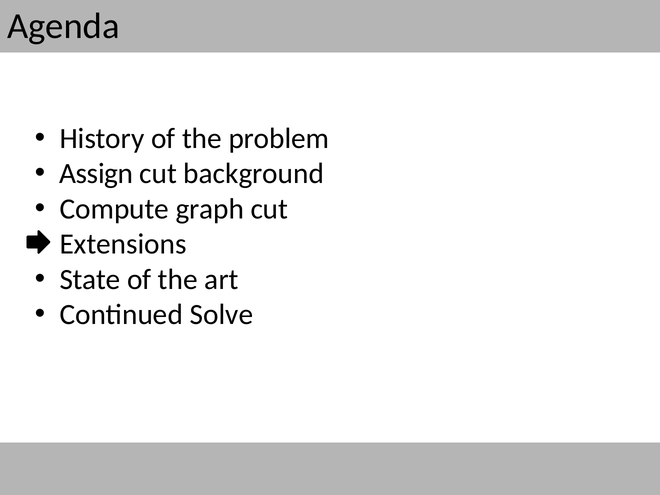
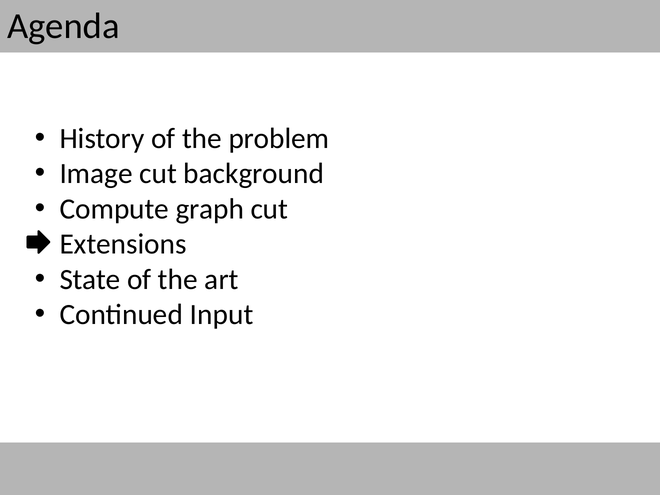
Assign: Assign -> Image
Solve: Solve -> Input
